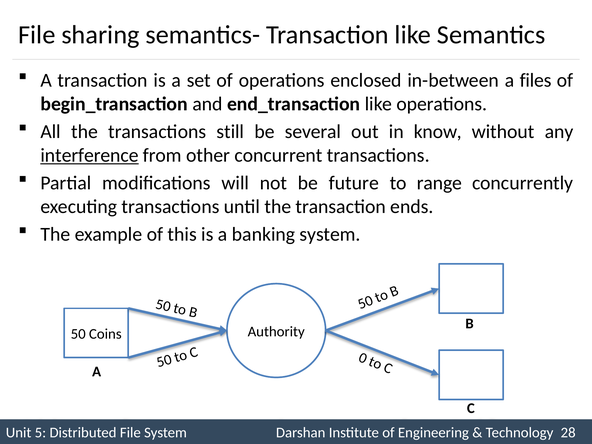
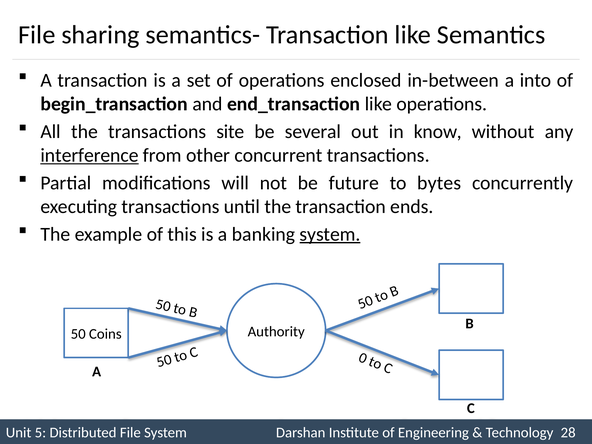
files: files -> into
still: still -> site
range: range -> bytes
system at (330, 234) underline: none -> present
